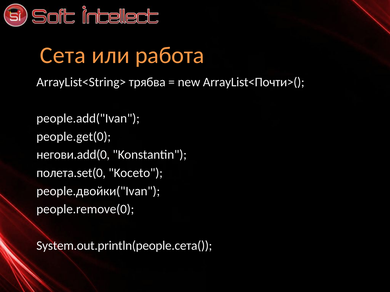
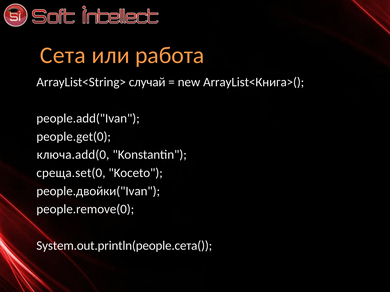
трябва: трябва -> случай
ArrayList<Почти>(: ArrayList<Почти>( -> ArrayList<Книга>(
негови.add(0: негови.add(0 -> ключа.add(0
полета.set(0: полета.set(0 -> среща.set(0
